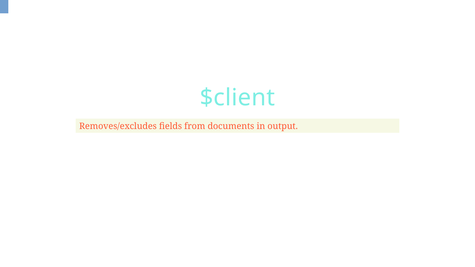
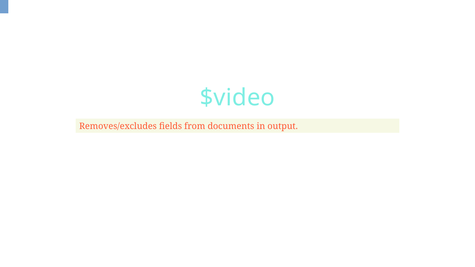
$client: $client -> $video
